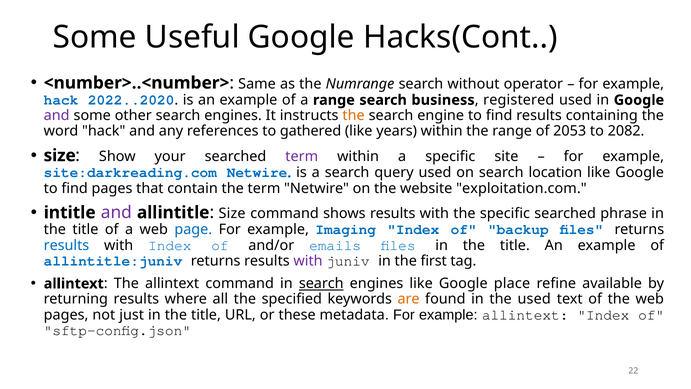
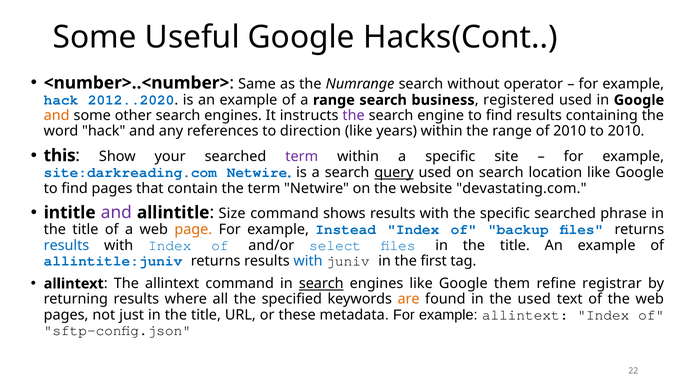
2022..2020: 2022..2020 -> 2012..2020
and at (57, 116) colour: purple -> orange
the at (354, 116) colour: orange -> purple
gathered: gathered -> direction
of 2053: 2053 -> 2010
to 2082: 2082 -> 2010
size at (60, 155): size -> this
query underline: none -> present
exploitation.com: exploitation.com -> devastating.com
page colour: blue -> orange
Imaging: Imaging -> Instead
emails: emails -> select
with at (308, 261) colour: purple -> blue
place: place -> them
available: available -> registrar
